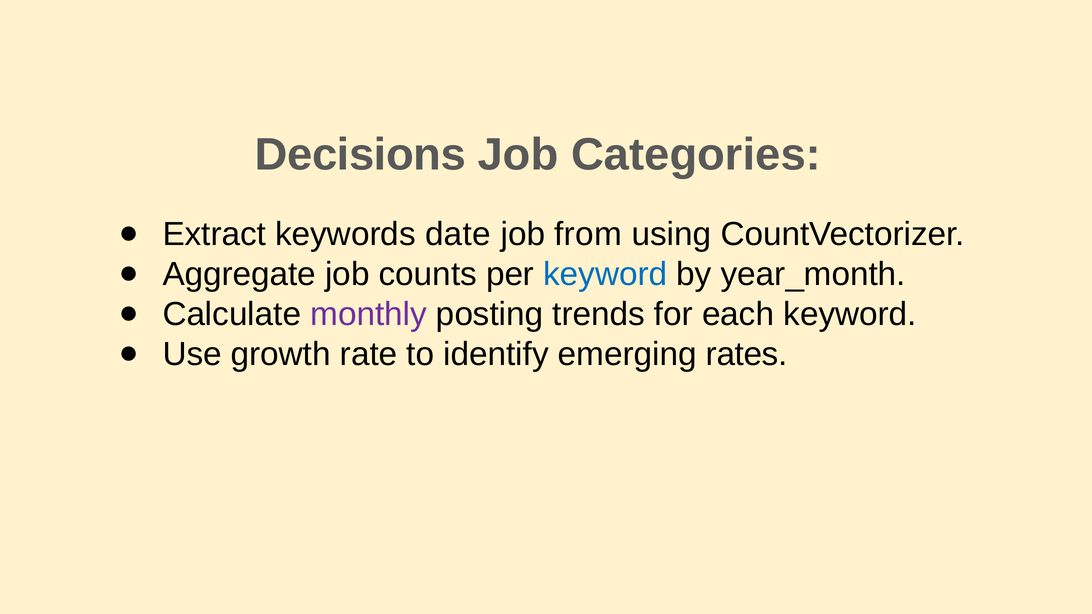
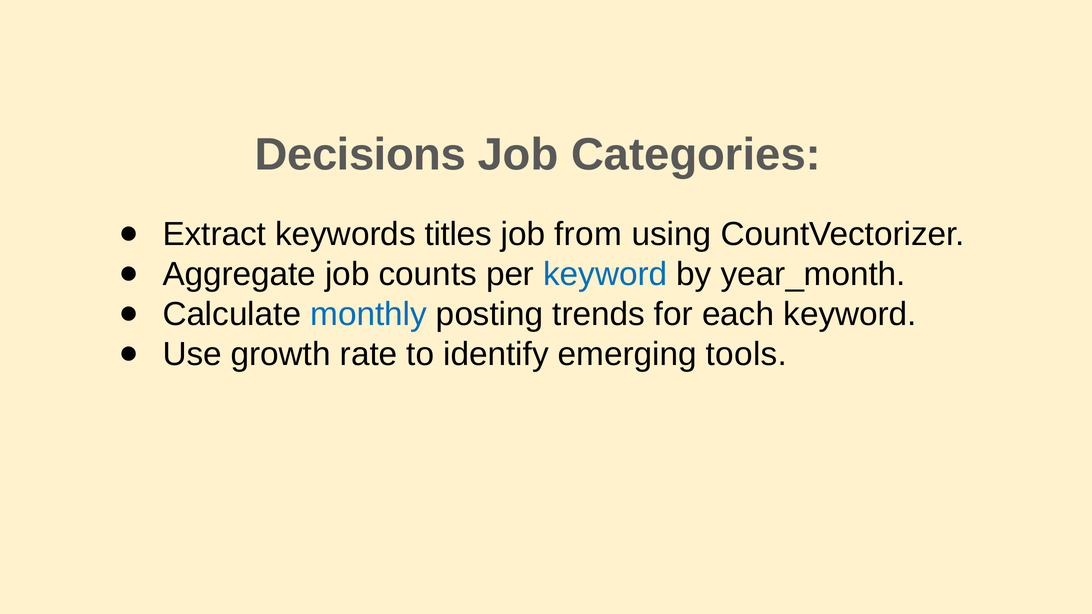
date: date -> titles
monthly colour: purple -> blue
rates: rates -> tools
